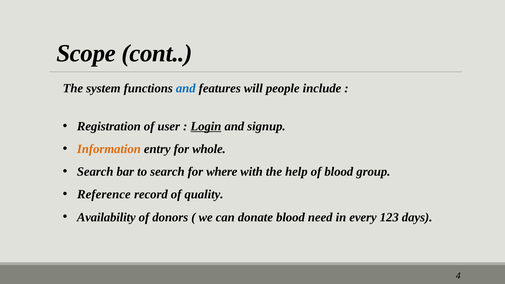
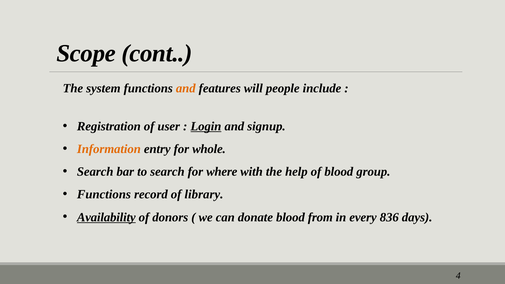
and at (186, 88) colour: blue -> orange
Reference at (104, 195): Reference -> Functions
quality: quality -> library
Availability underline: none -> present
need: need -> from
123: 123 -> 836
